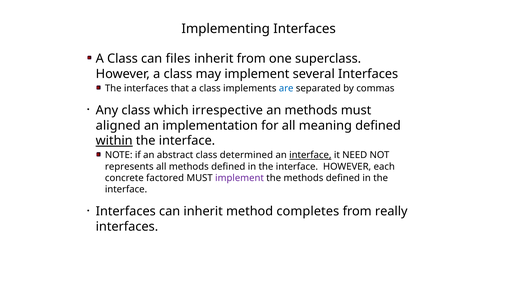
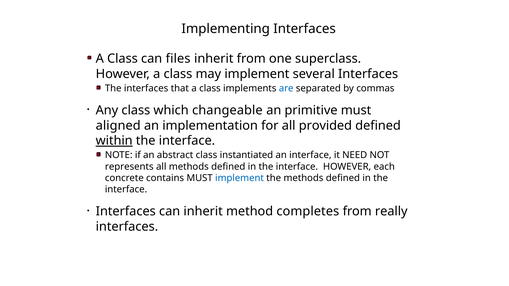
irrespective: irrespective -> changeable
an methods: methods -> primitive
meaning: meaning -> provided
determined: determined -> instantiated
interface at (310, 155) underline: present -> none
factored: factored -> contains
implement at (240, 178) colour: purple -> blue
